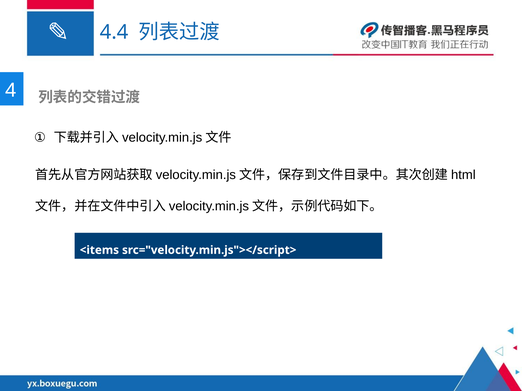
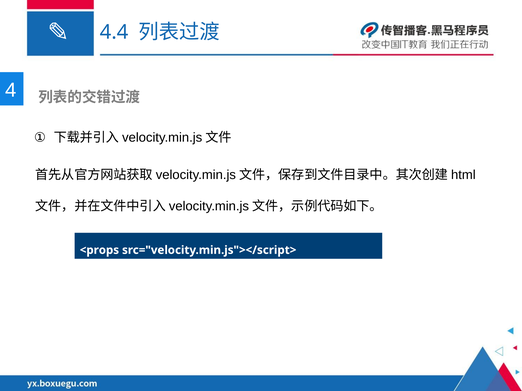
<items: <items -> <props
